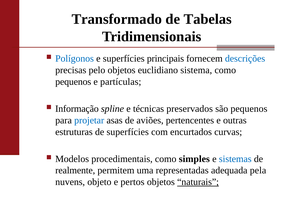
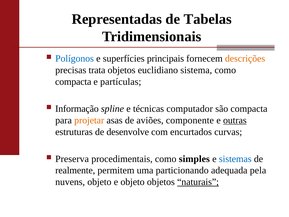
Transformado: Transformado -> Representadas
descrições colour: blue -> orange
pelo: pelo -> trata
pequenos at (73, 82): pequenos -> compacta
preservados: preservados -> computador
são pequenos: pequenos -> compacta
projetar colour: blue -> orange
pertencentes: pertencentes -> componente
outras underline: none -> present
de superfícies: superfícies -> desenvolve
Modelos: Modelos -> Preserva
representadas: representadas -> particionando
e pertos: pertos -> objeto
